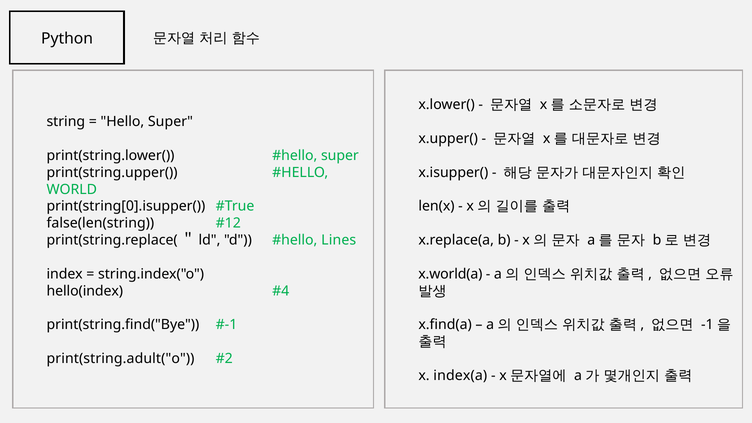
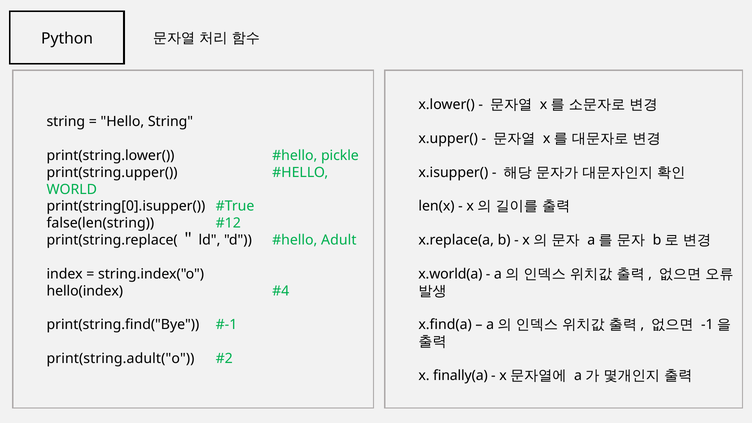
Hello Super: Super -> String
super at (340, 156): super -> pickle
Lines: Lines -> Adult
index(a: index(a -> finally(a
